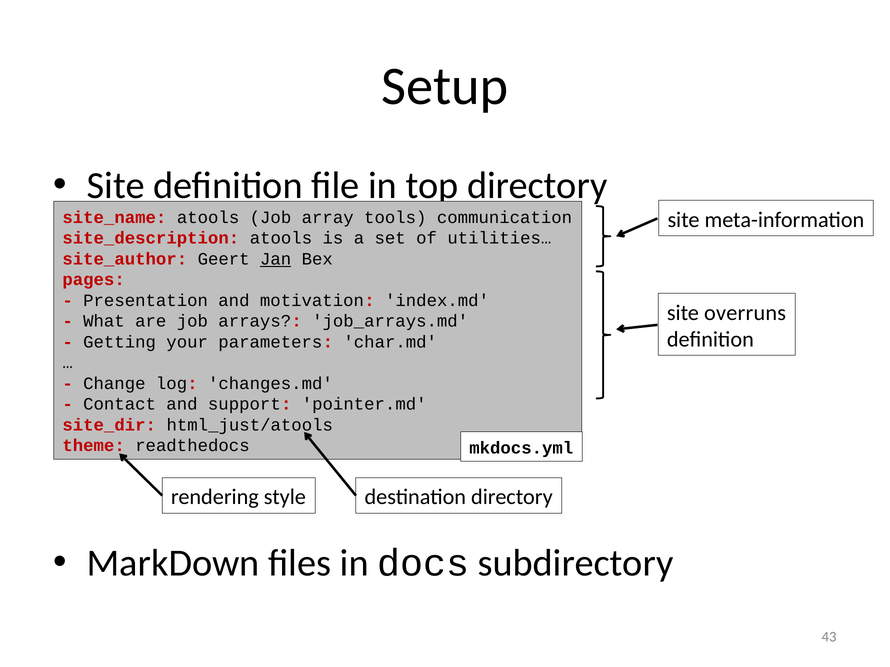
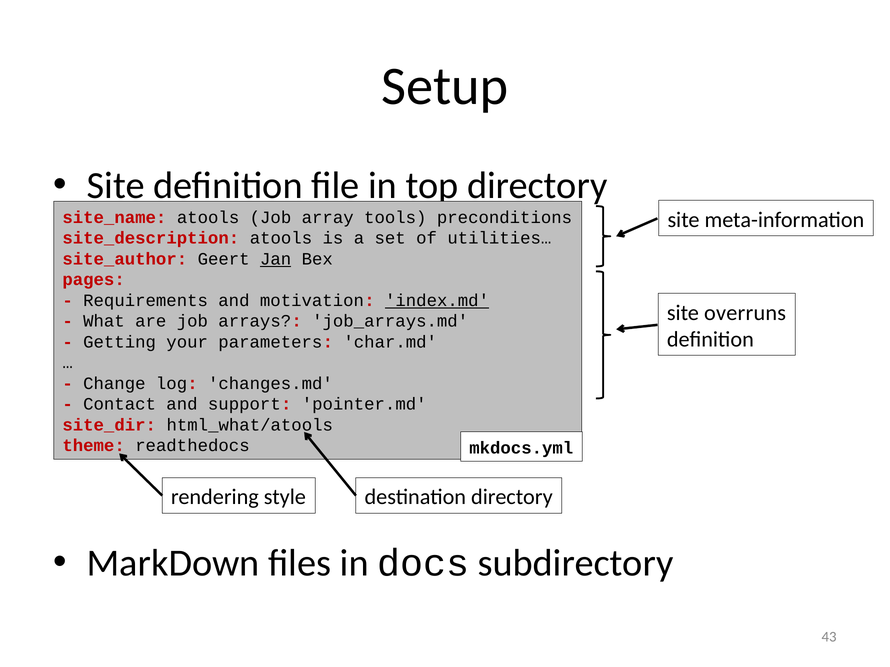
communication: communication -> preconditions
Presentation: Presentation -> Requirements
index.md underline: none -> present
html_just/atools: html_just/atools -> html_what/atools
